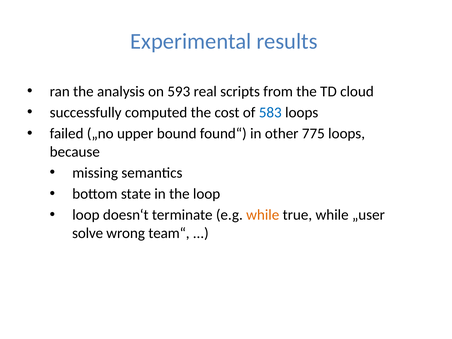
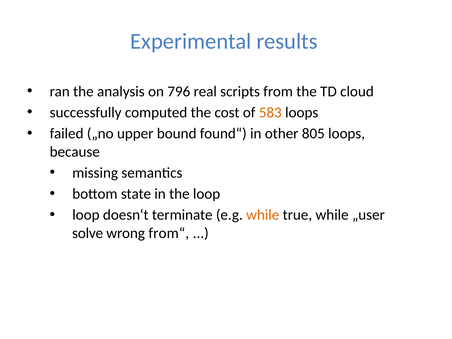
593: 593 -> 796
583 colour: blue -> orange
775: 775 -> 805
team“: team“ -> from“
